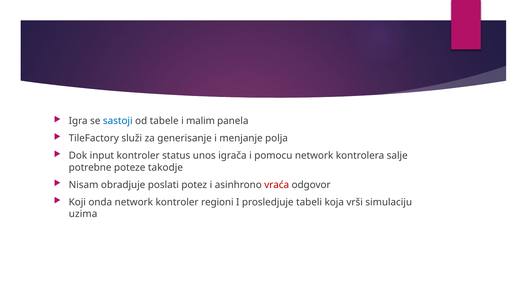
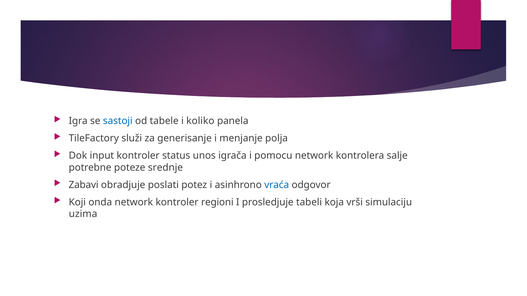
malim: malim -> koliko
takodje: takodje -> srednje
Nisam: Nisam -> Zabavi
vraća colour: red -> blue
